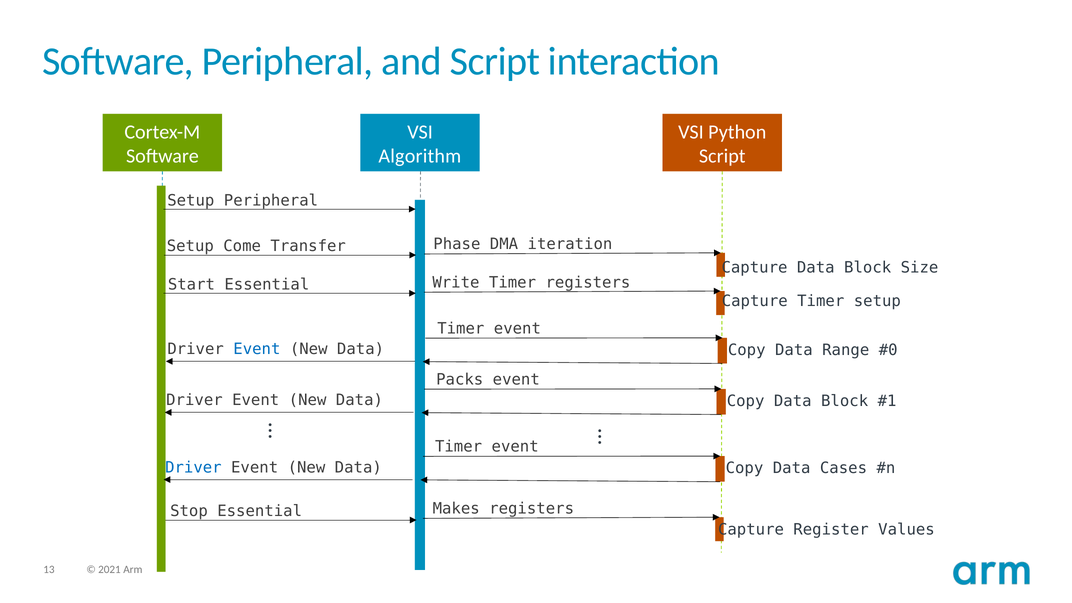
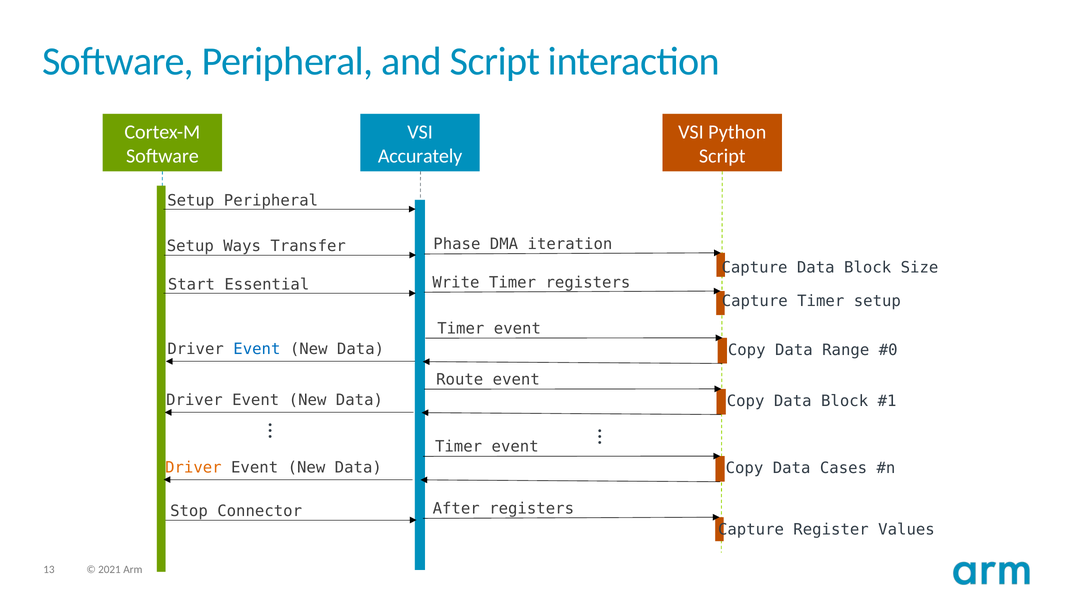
Algorithm: Algorithm -> Accurately
Come: Come -> Ways
Packs: Packs -> Route
Driver at (193, 467) colour: blue -> orange
Makes: Makes -> After
Stop Essential: Essential -> Connector
